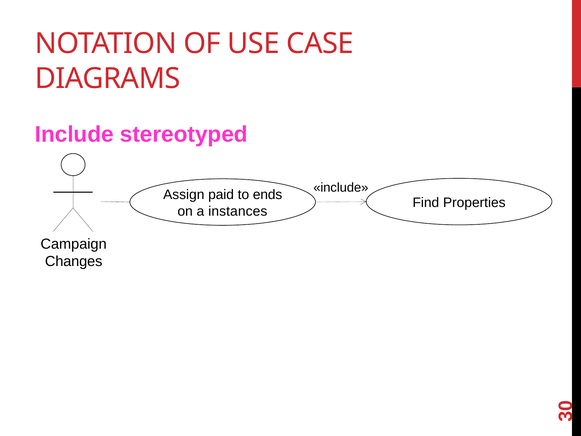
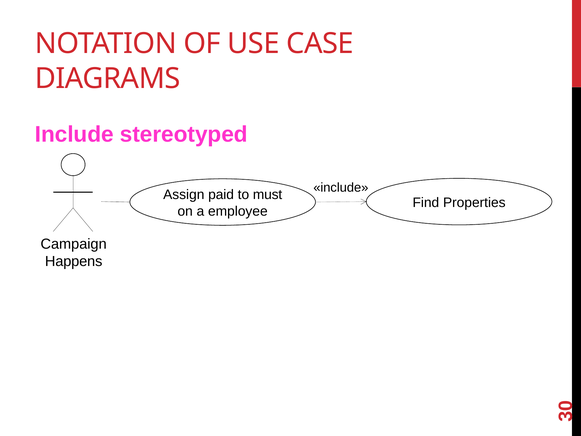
ends: ends -> must
instances: instances -> employee
Changes: Changes -> Happens
